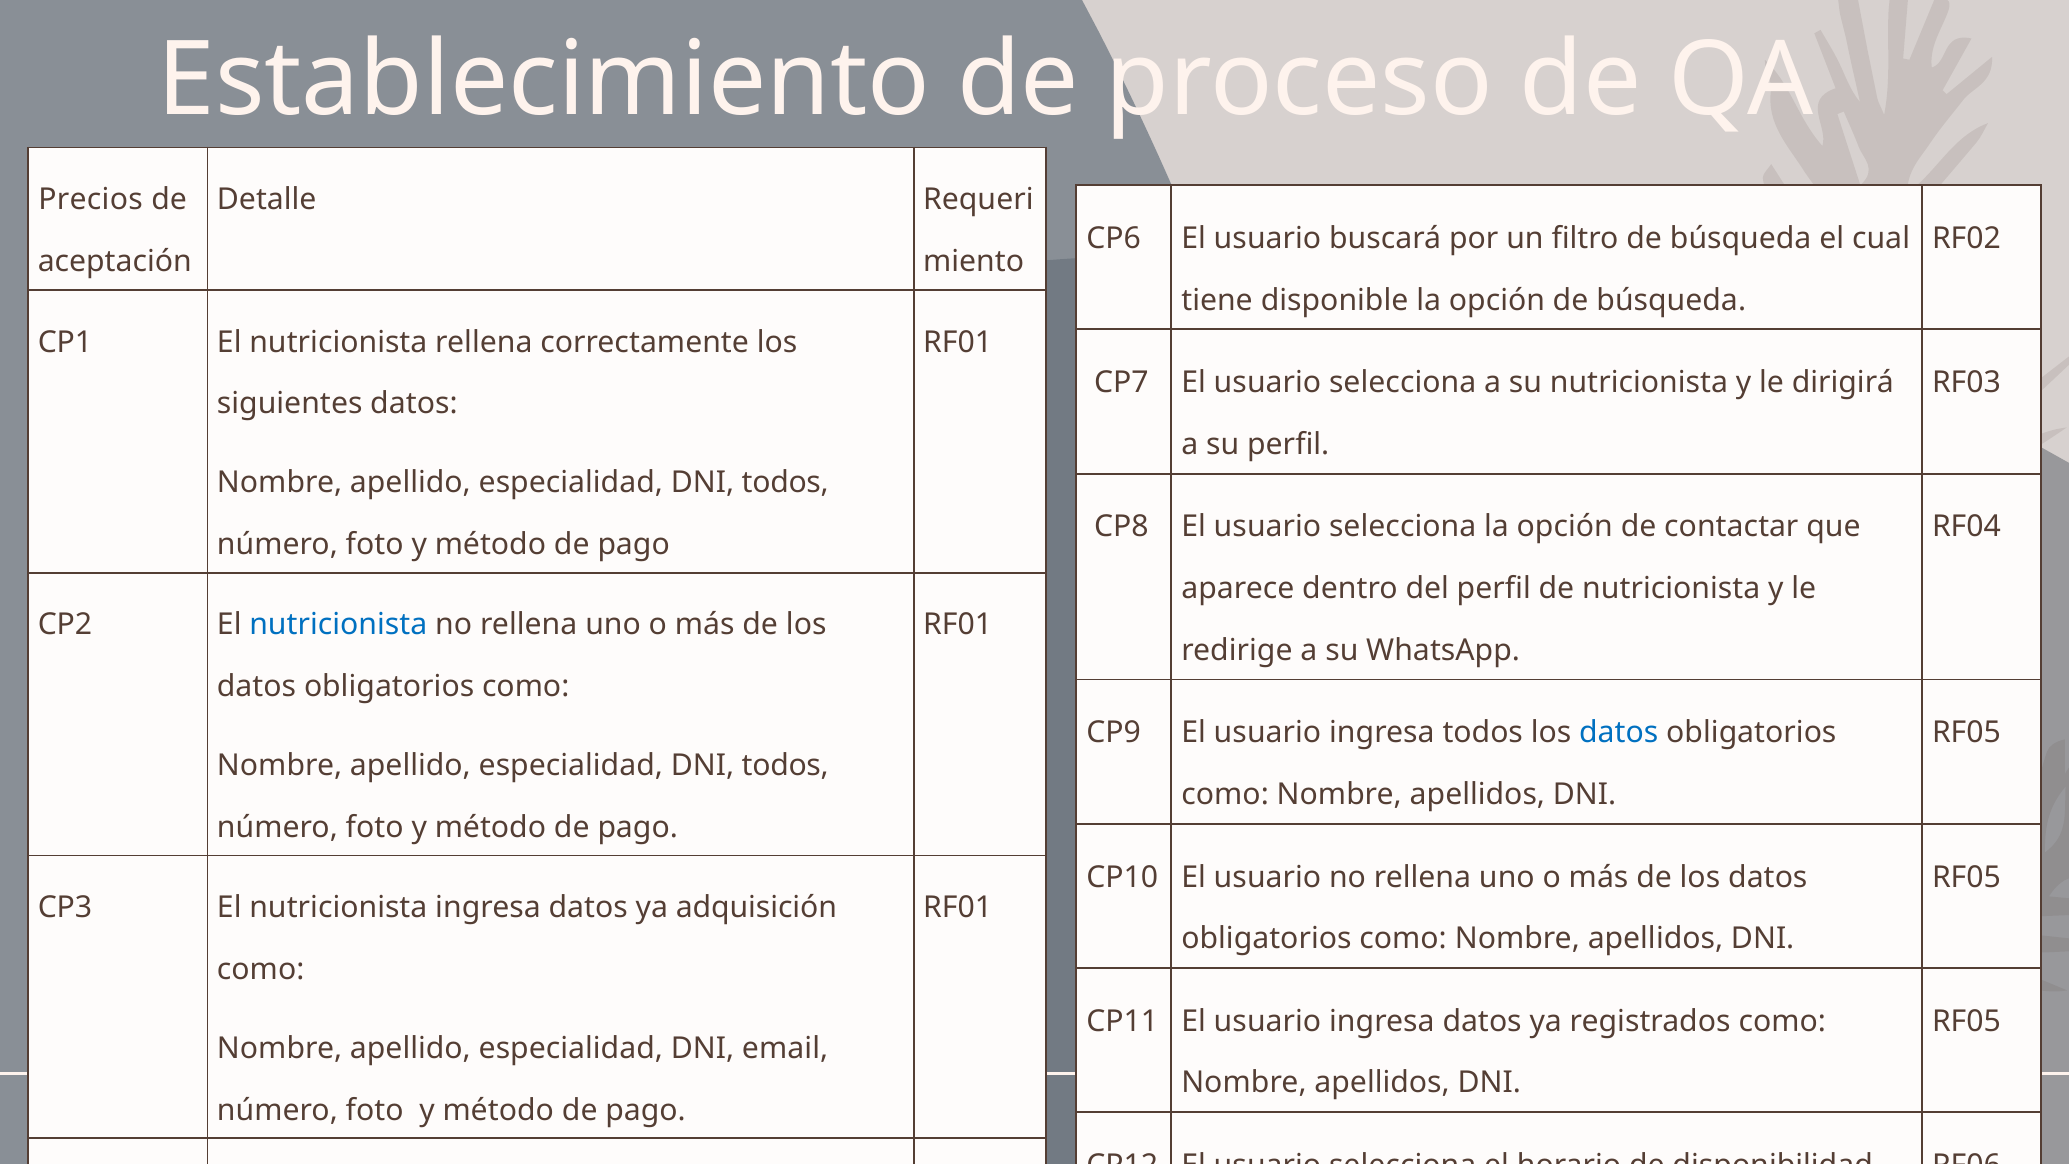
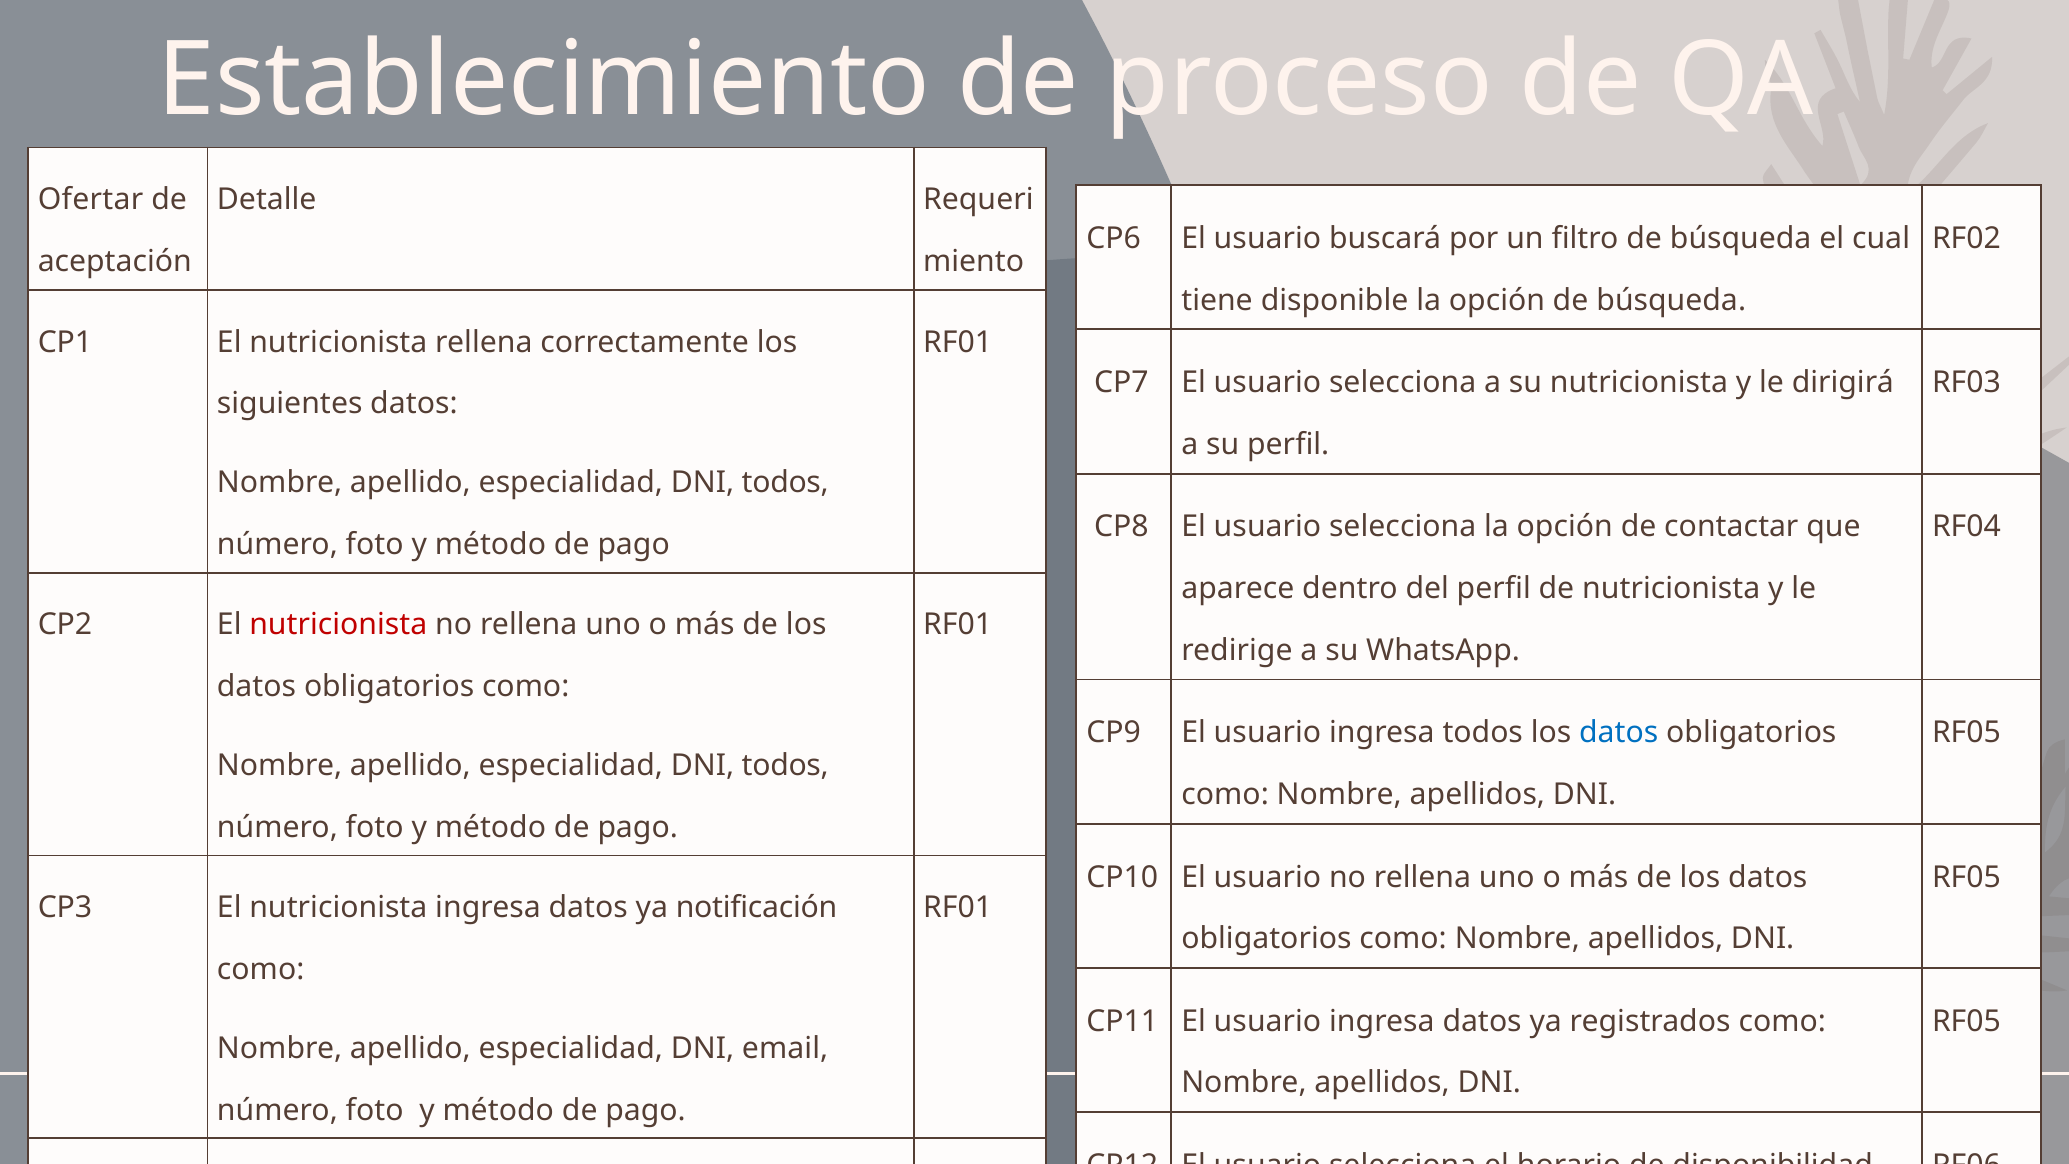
Precios: Precios -> Ofertar
nutricionista at (338, 625) colour: blue -> red
adquisición: adquisición -> notificación
